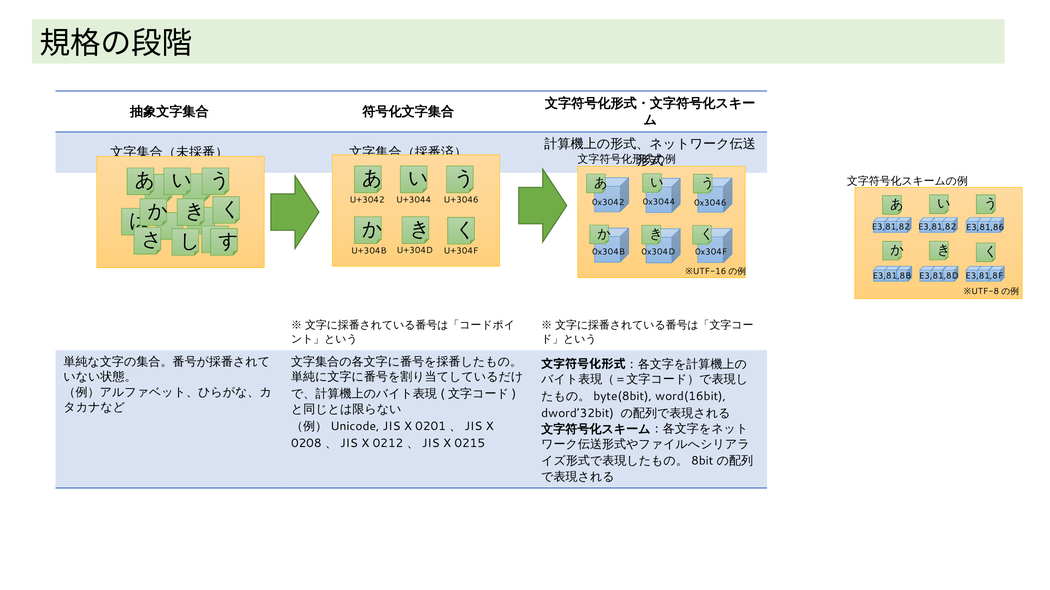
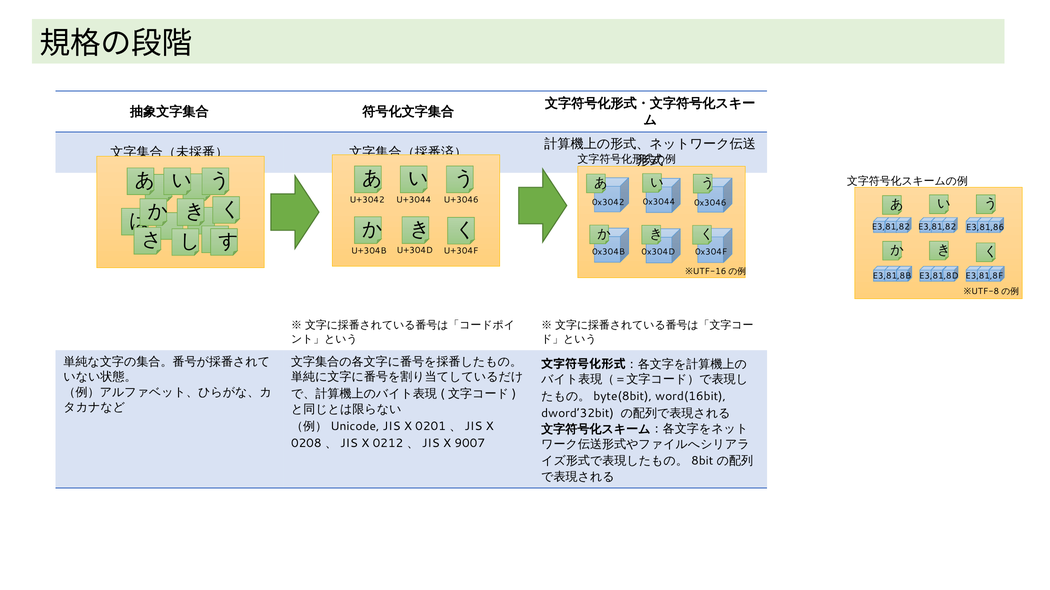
0215: 0215 -> 9007
